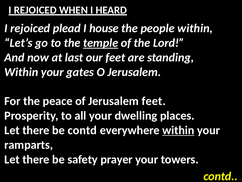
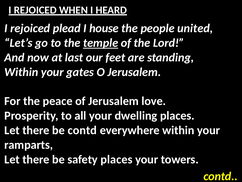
people within: within -> united
Jerusalem feet: feet -> love
within at (178, 130) underline: present -> none
safety prayer: prayer -> places
